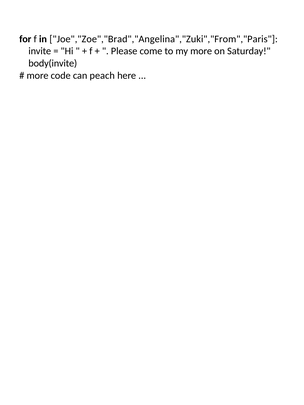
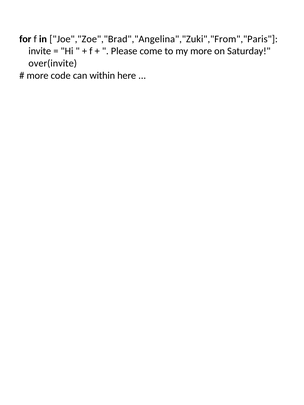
body(invite: body(invite -> over(invite
peach: peach -> within
